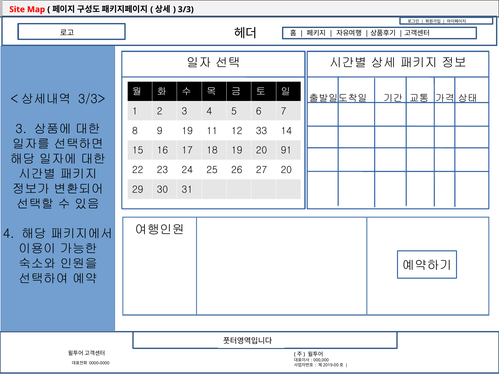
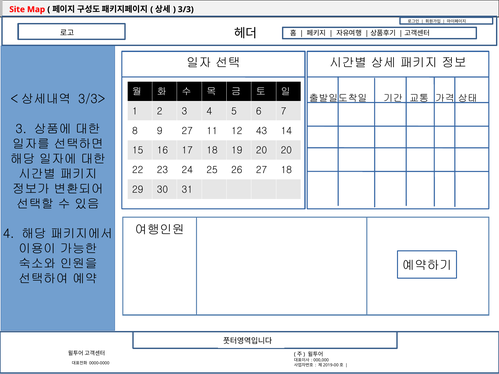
9 19: 19 -> 27
33: 33 -> 43
20 91: 91 -> 20
27 20: 20 -> 18
